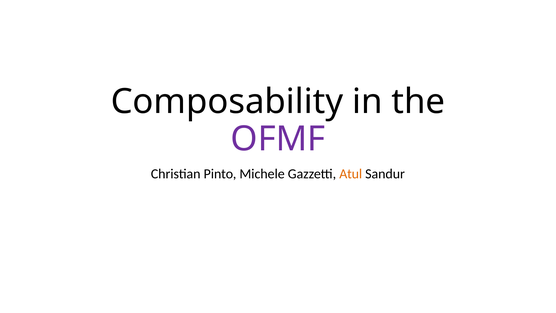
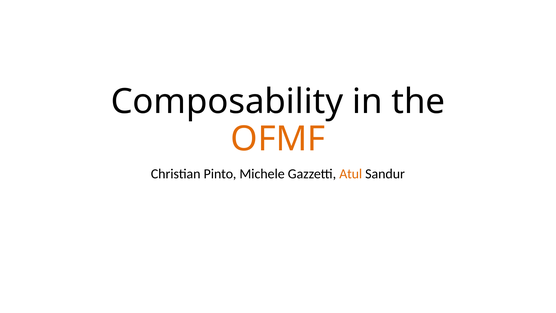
OFMF colour: purple -> orange
